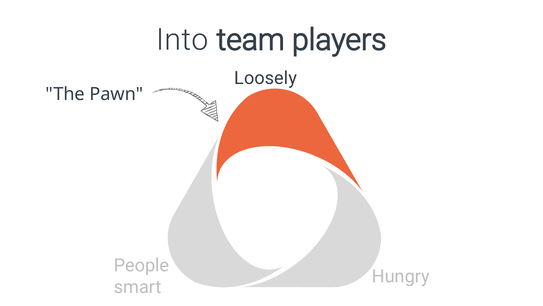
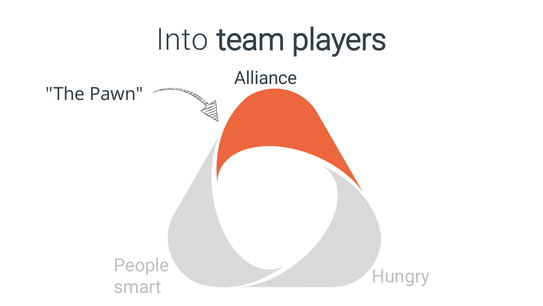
Loosely: Loosely -> Alliance
